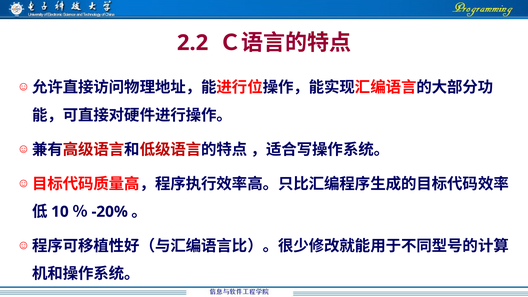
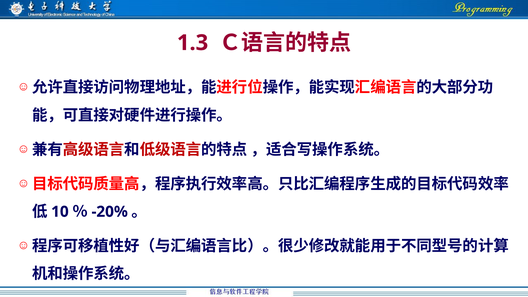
2.2: 2.2 -> 1.3
